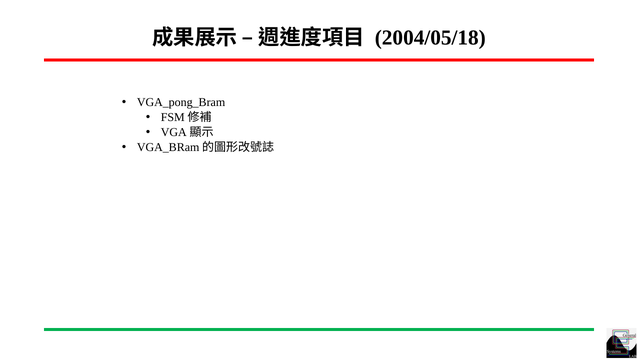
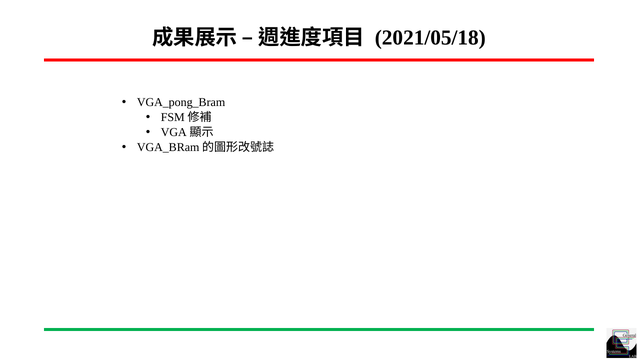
2004/05/18: 2004/05/18 -> 2021/05/18
